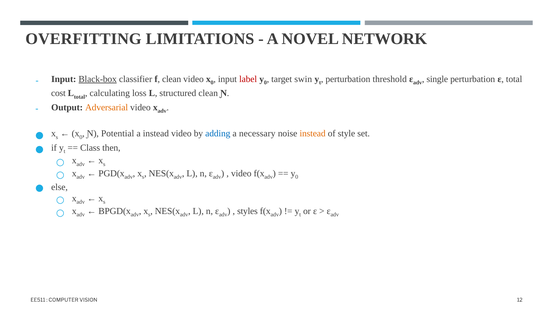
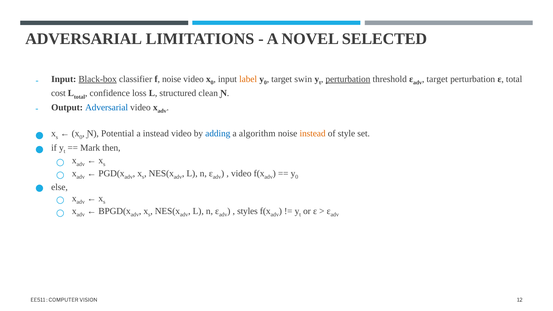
OVERFITTING at (83, 39): OVERFITTING -> ADVERSARIAL
NETWORK: NETWORK -> SELECTED
f clean: clean -> noise
label colour: red -> orange
perturbation at (348, 79) underline: none -> present
single at (437, 79): single -> target
calculating: calculating -> confidence
Adversarial at (107, 107) colour: orange -> blue
necessary: necessary -> algorithm
Class: Class -> Mark
